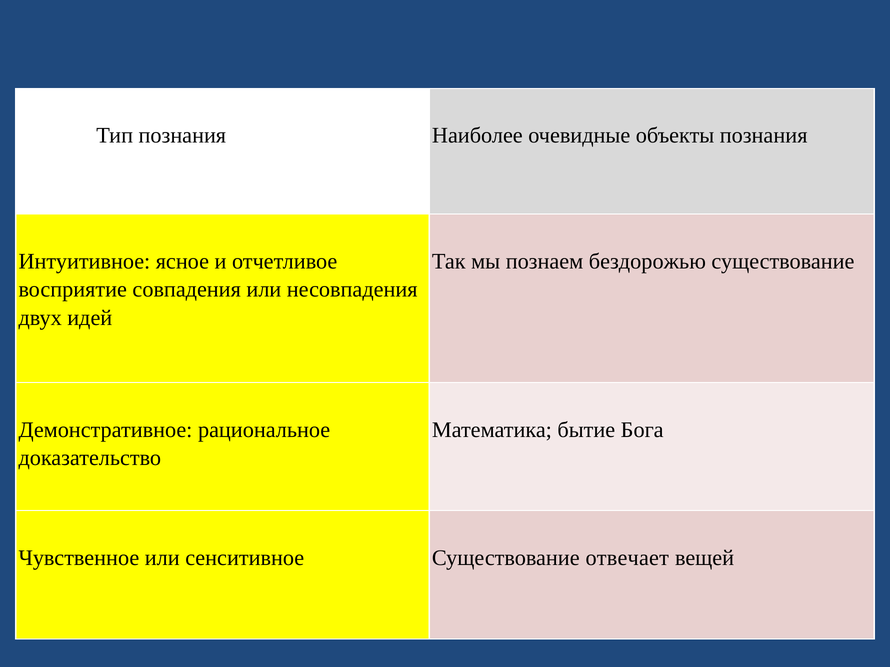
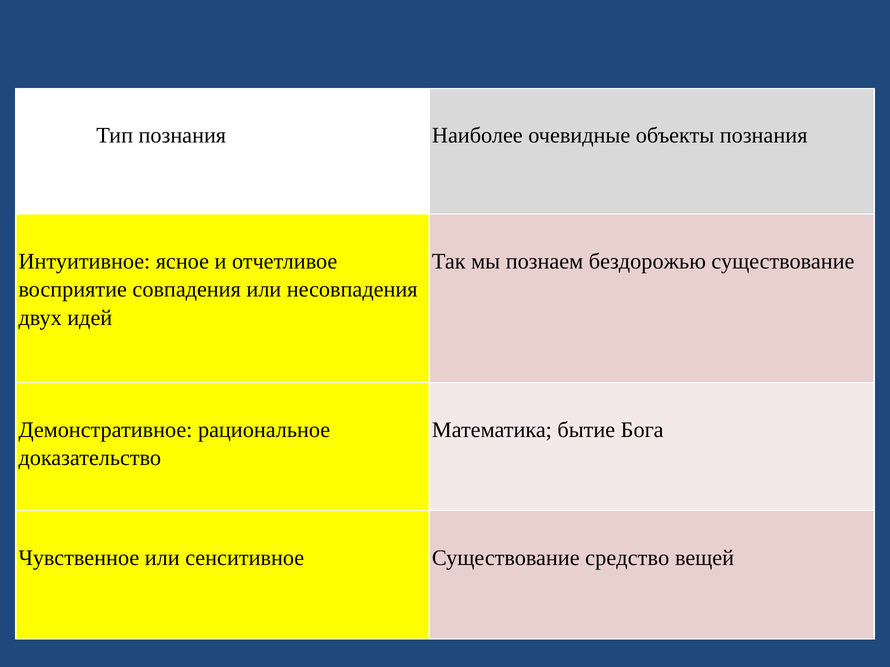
отвечает: отвечает -> средство
